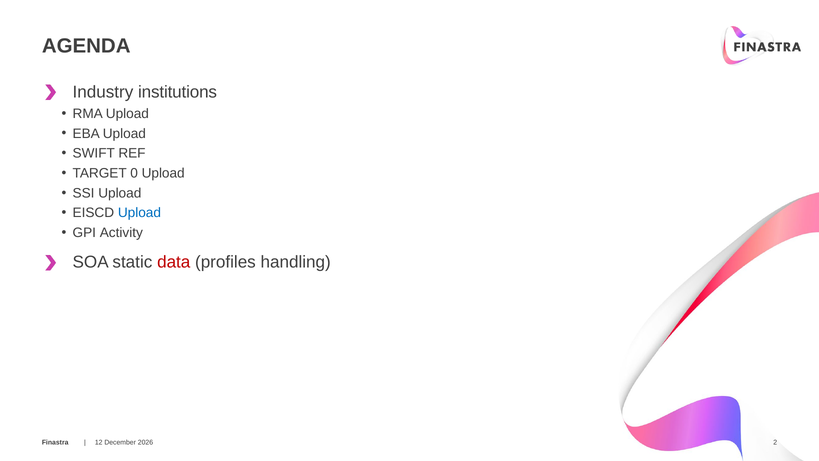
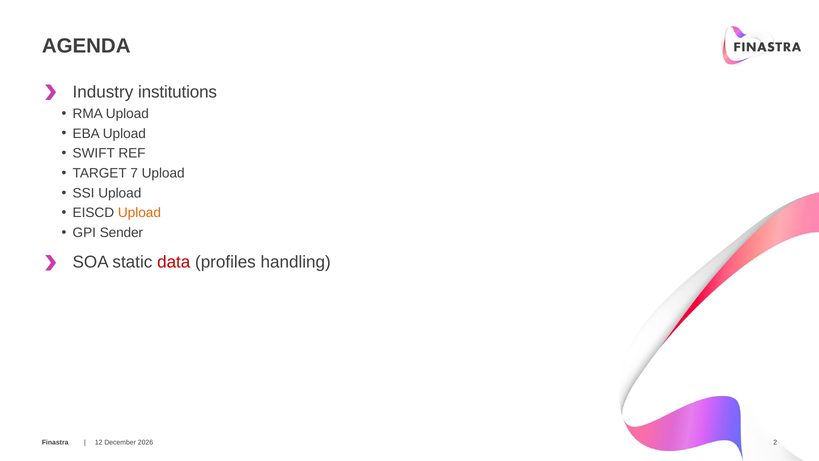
0: 0 -> 7
Upload at (139, 213) colour: blue -> orange
Activity: Activity -> Sender
